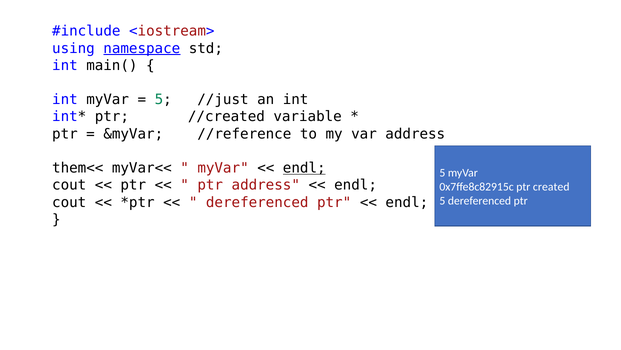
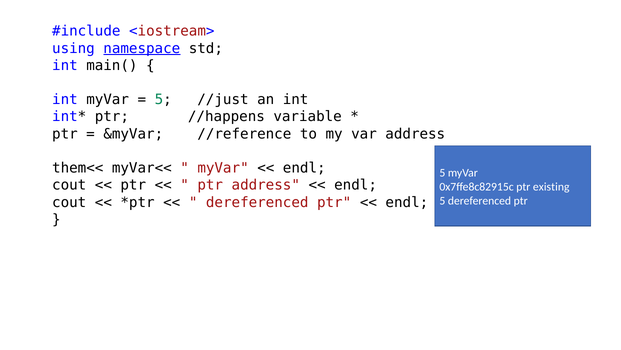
//created: //created -> //happens
endl at (304, 168) underline: present -> none
created: created -> existing
